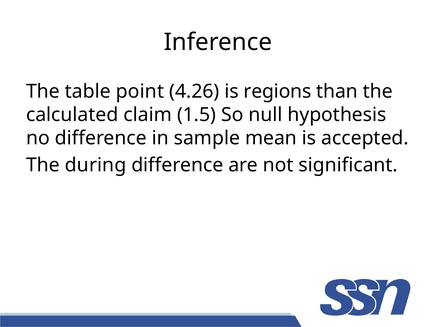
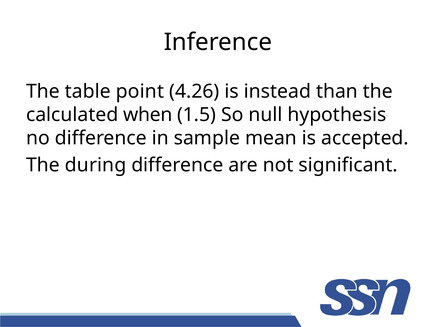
regions: regions -> instead
claim: claim -> when
